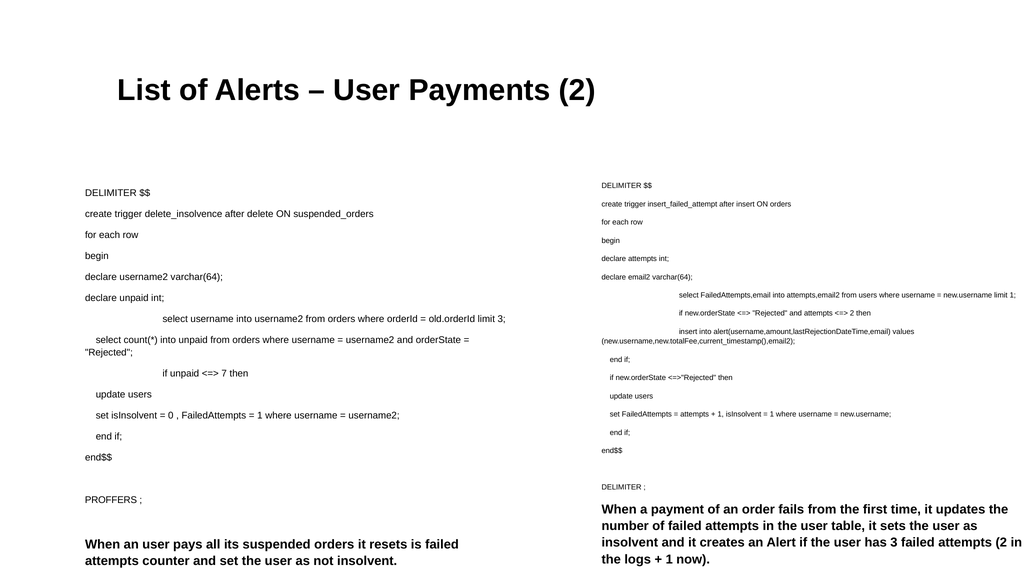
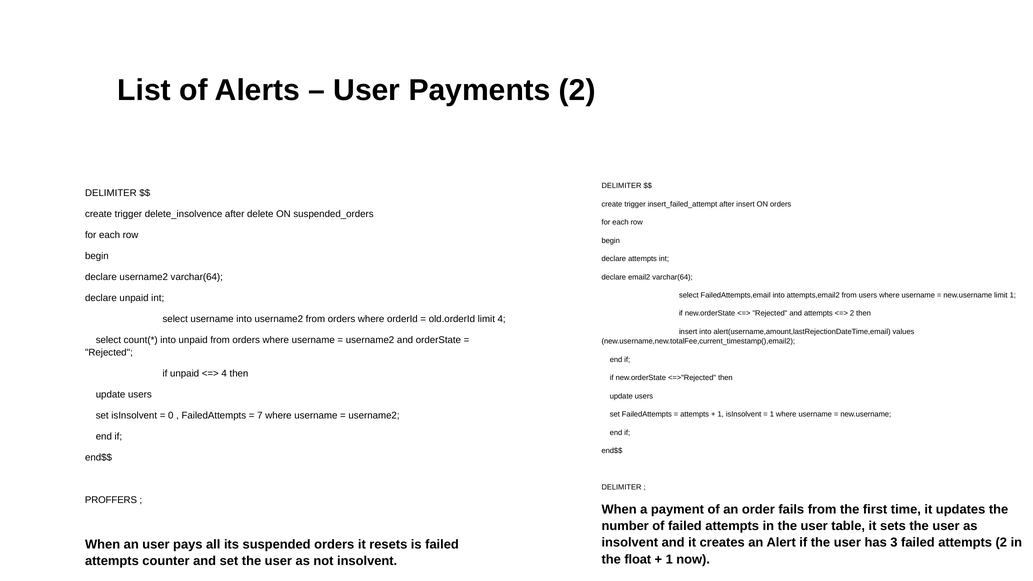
limit 3: 3 -> 4
7 at (224, 374): 7 -> 4
1 at (260, 416): 1 -> 7
logs: logs -> float
